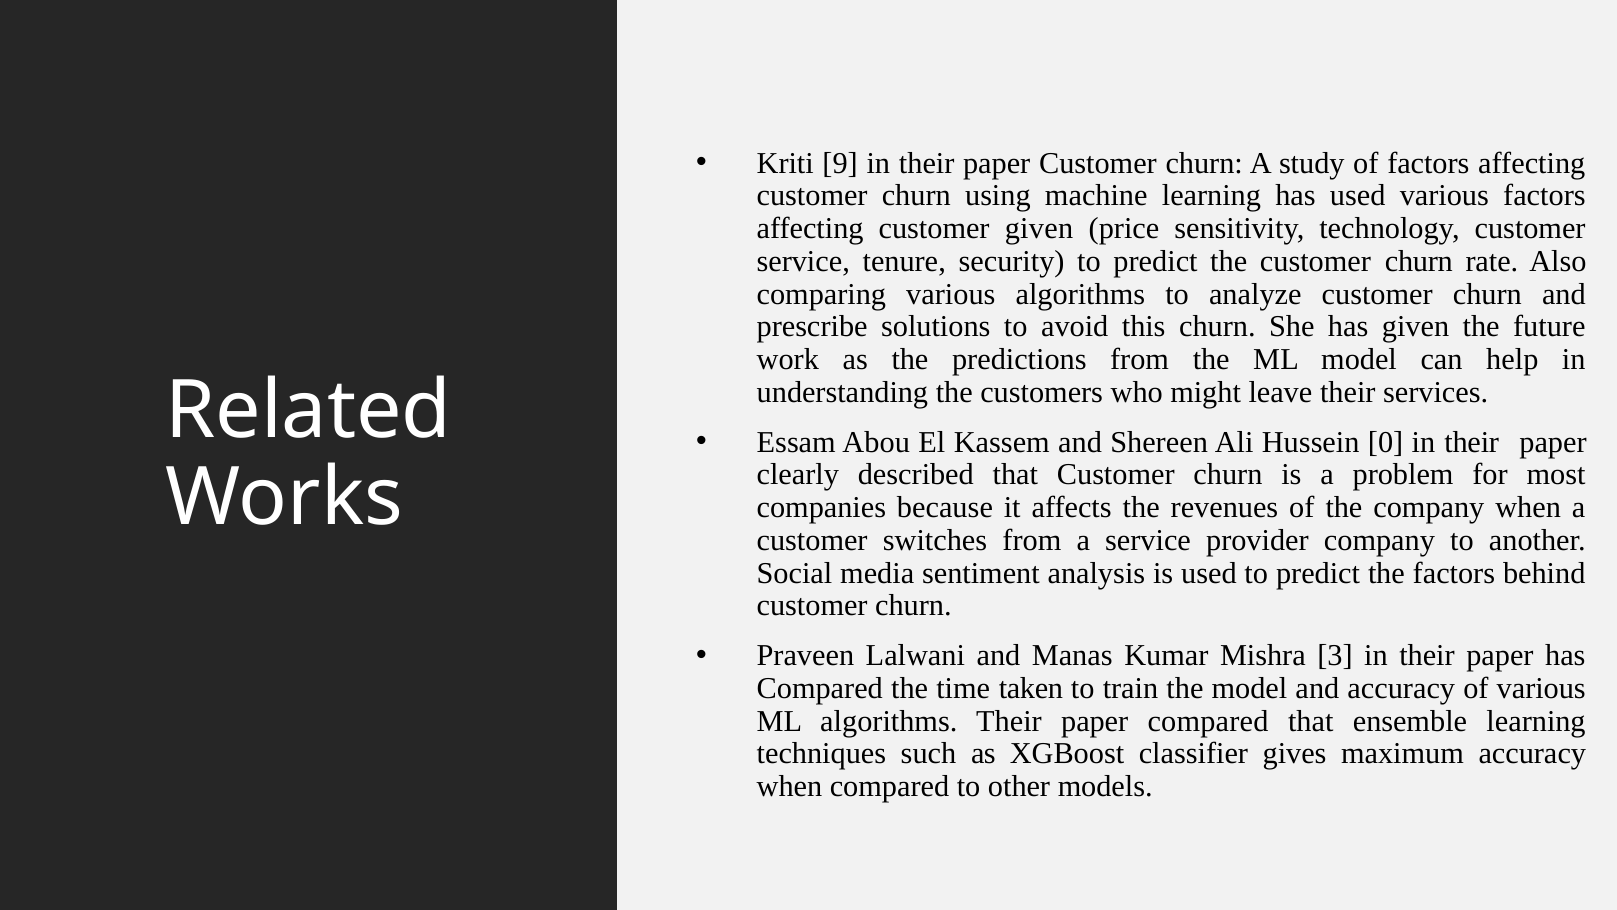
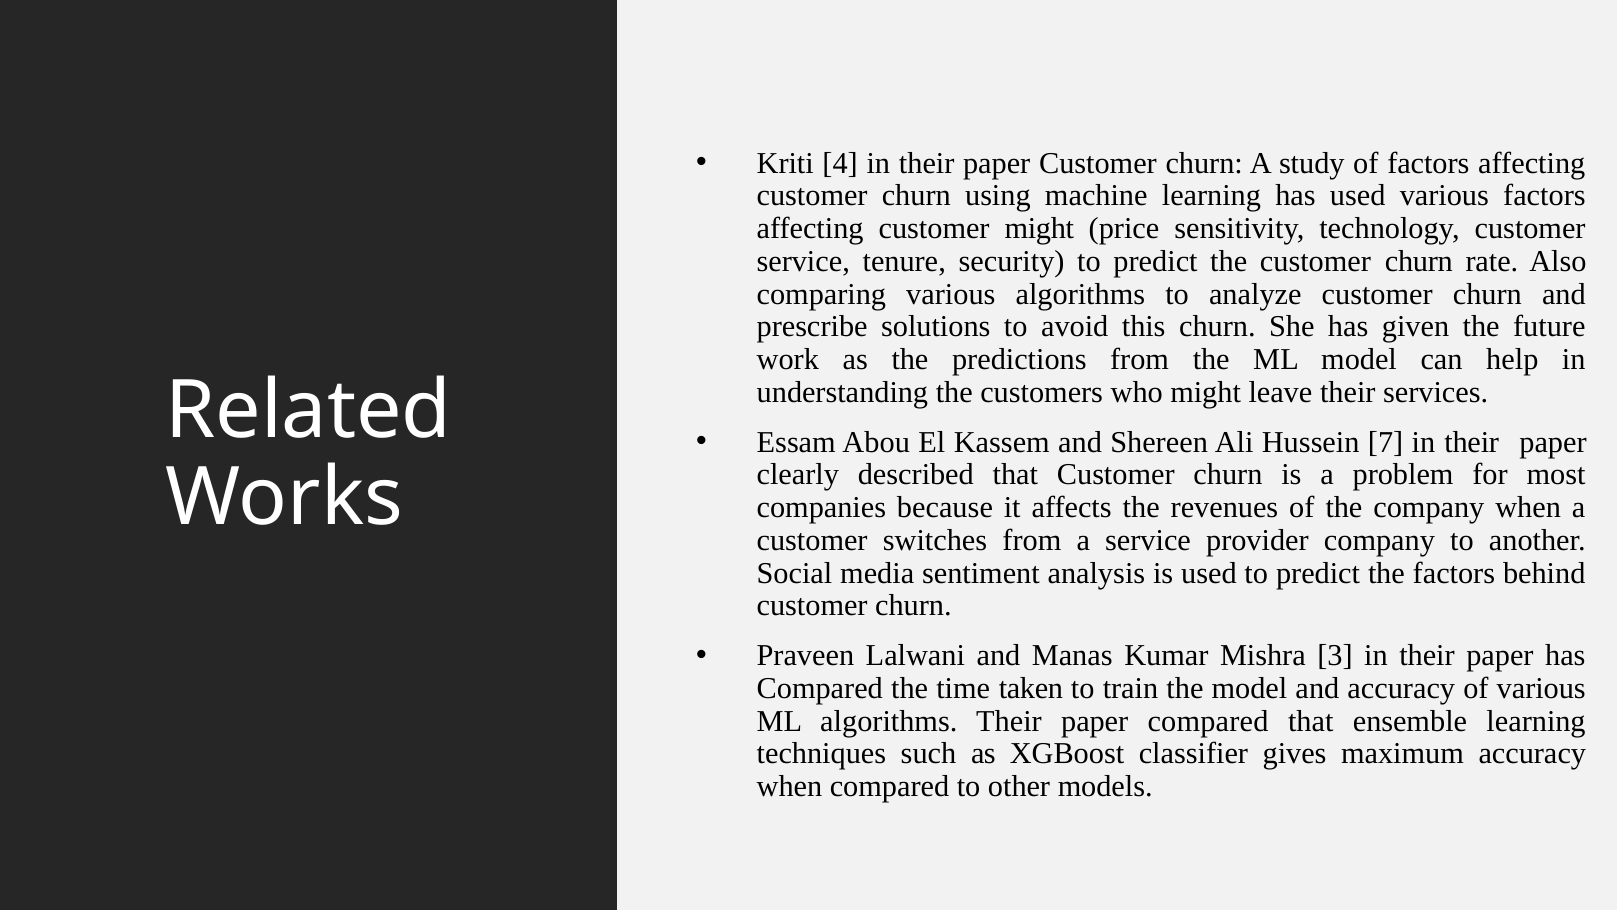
9: 9 -> 4
customer given: given -> might
0: 0 -> 7
